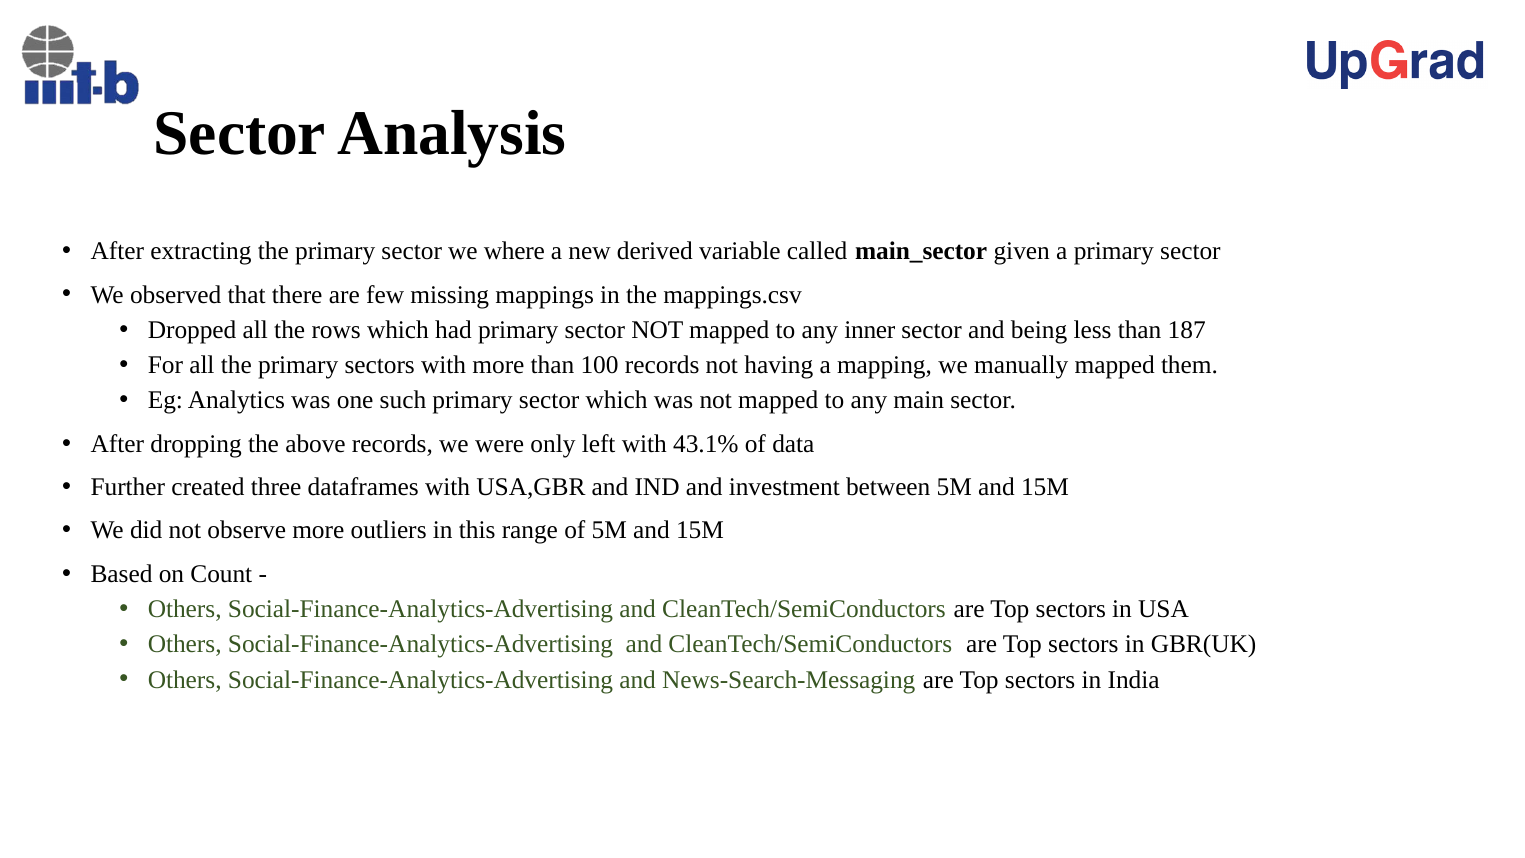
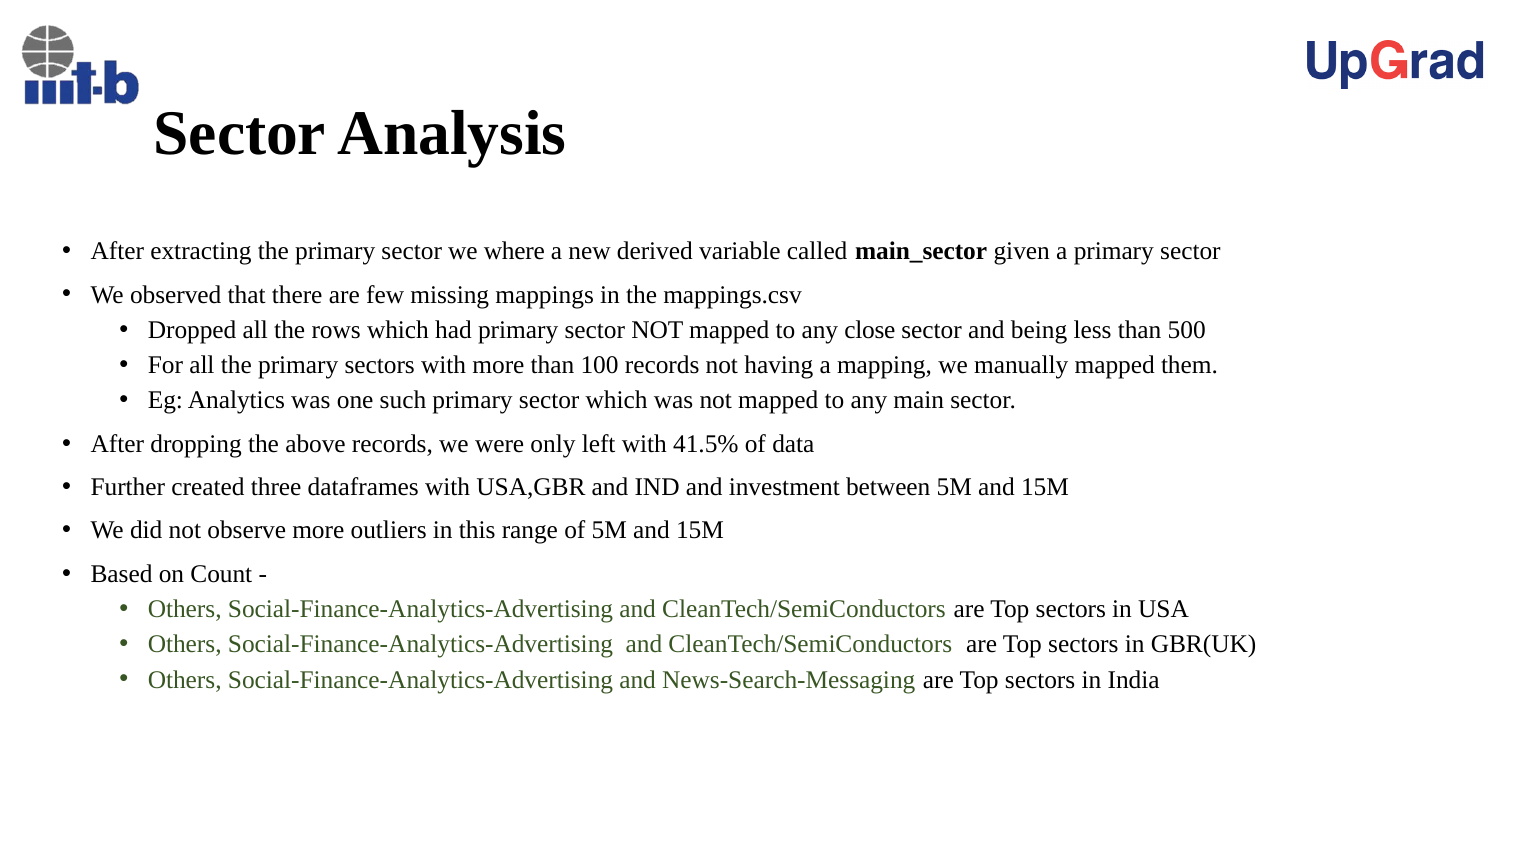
inner: inner -> close
187: 187 -> 500
43.1%: 43.1% -> 41.5%
